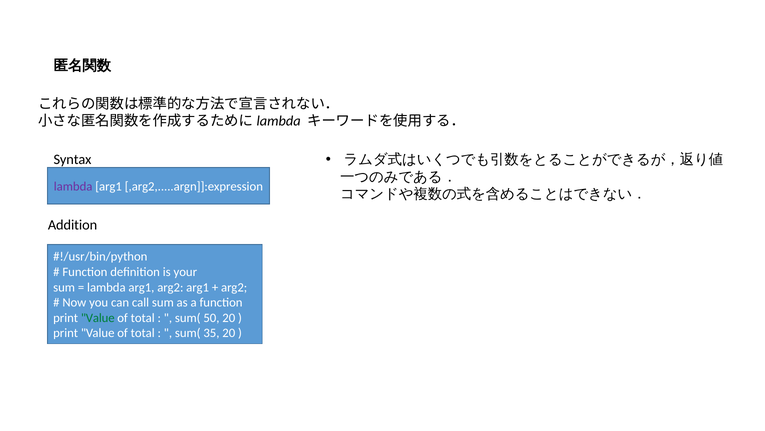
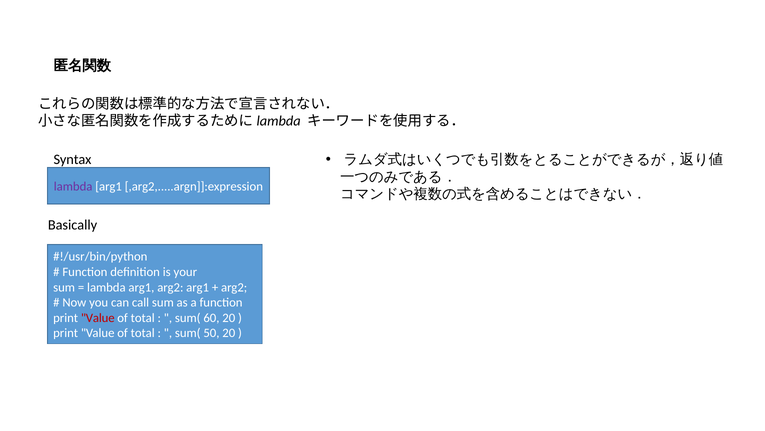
Addition: Addition -> Basically
Value at (98, 317) colour: green -> red
50: 50 -> 60
35: 35 -> 50
